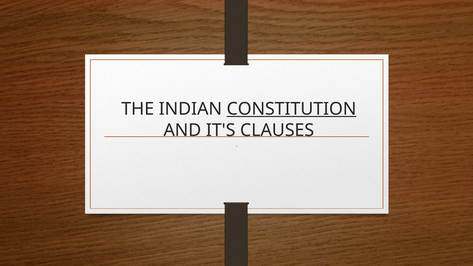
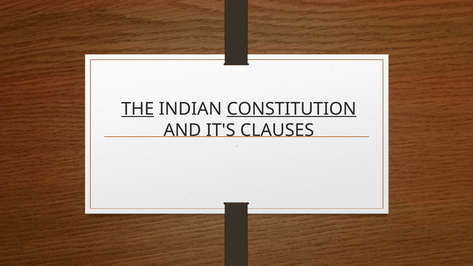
THE underline: none -> present
